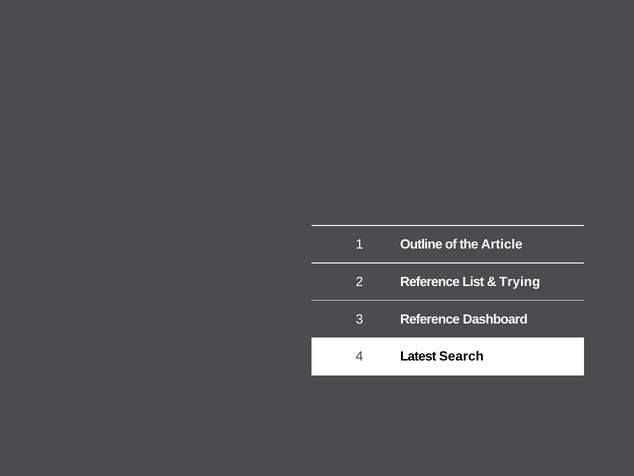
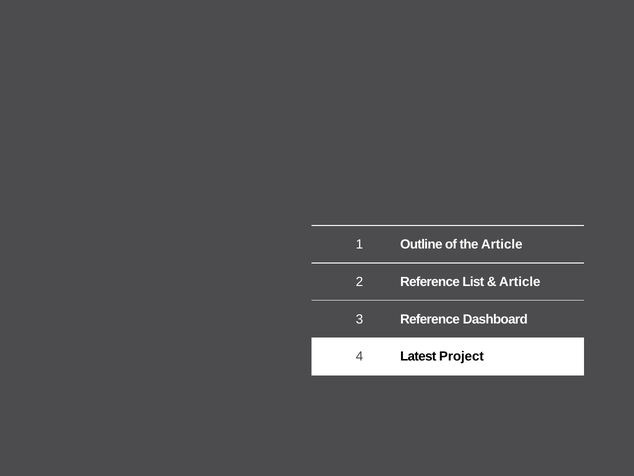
Trying at (520, 282): Trying -> Article
Search: Search -> Project
